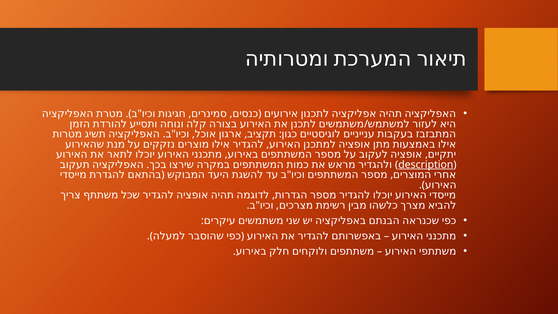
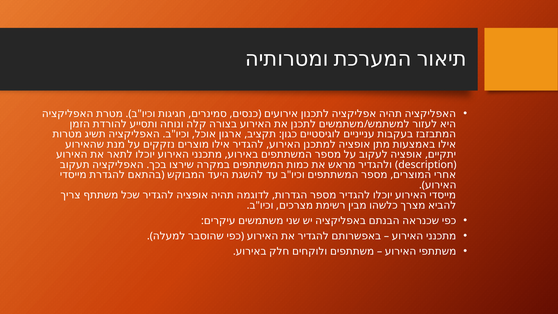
description underline: present -> none
